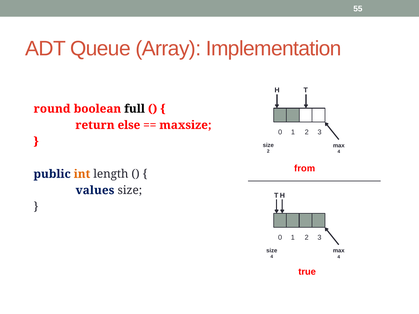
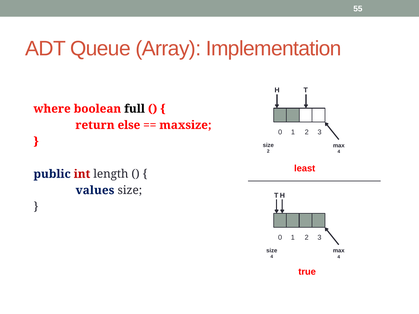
round: round -> where
from: from -> least
int colour: orange -> red
